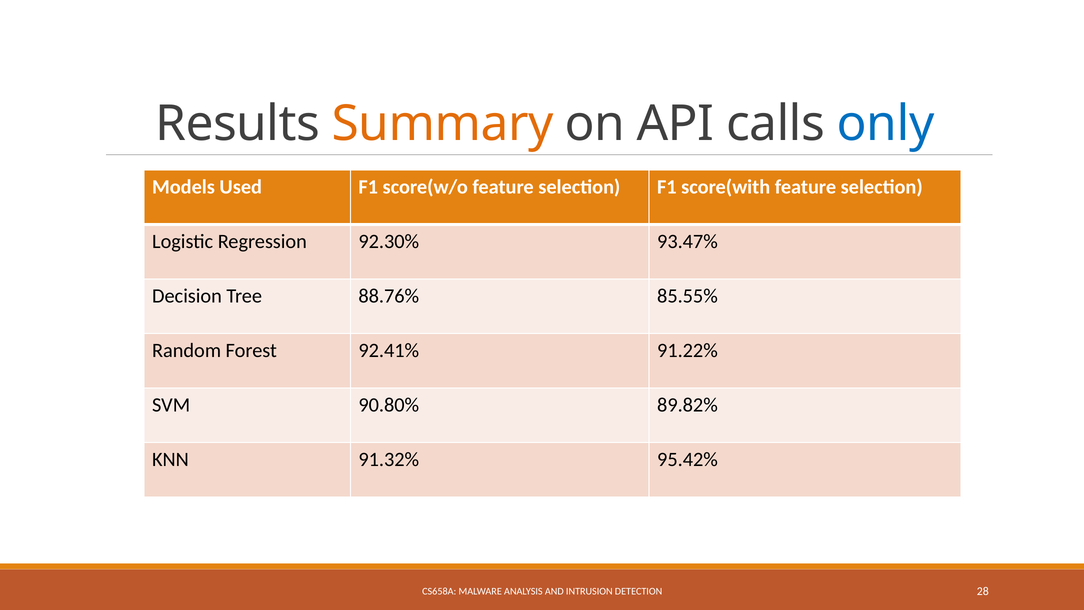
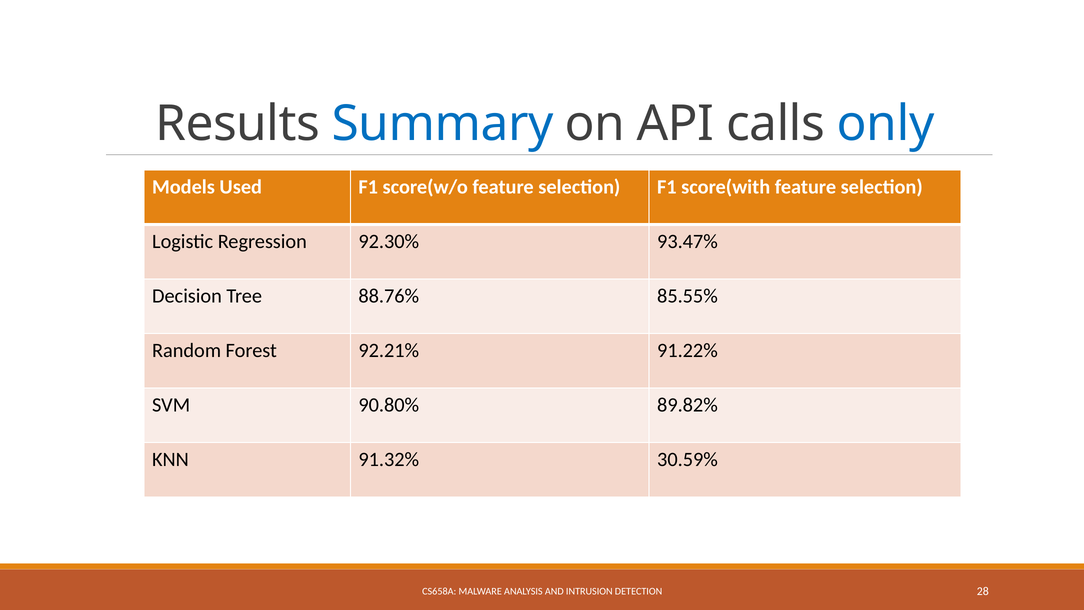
Summary colour: orange -> blue
92.41%: 92.41% -> 92.21%
95.42%: 95.42% -> 30.59%
